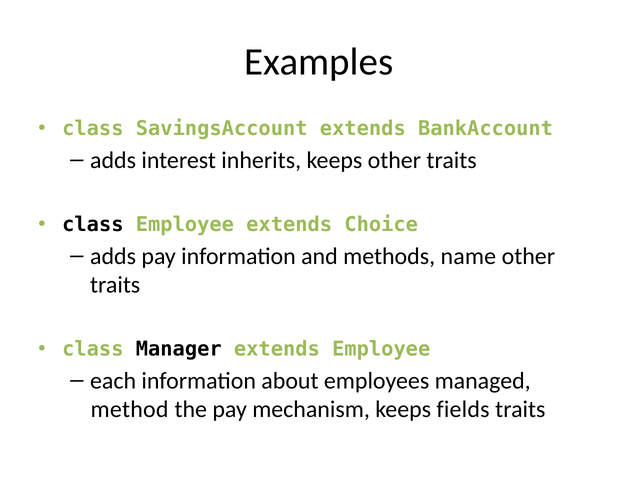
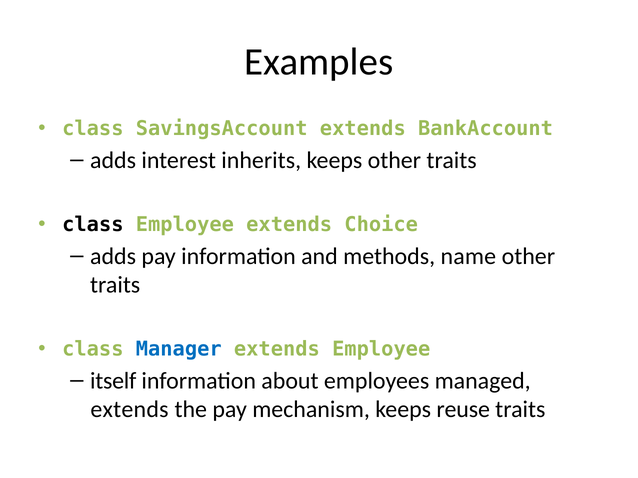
Manager colour: black -> blue
each: each -> itself
method at (130, 410): method -> extends
fields: fields -> reuse
